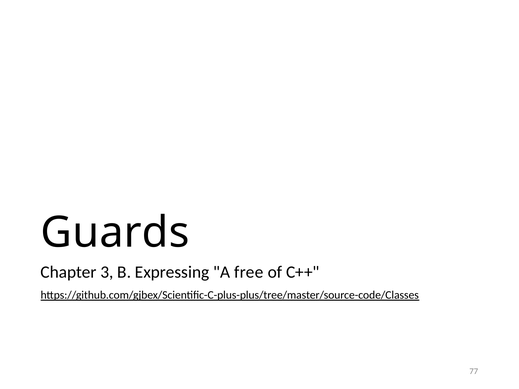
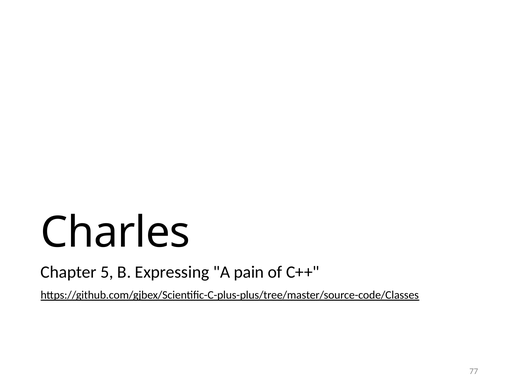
Guards: Guards -> Charles
3: 3 -> 5
free: free -> pain
